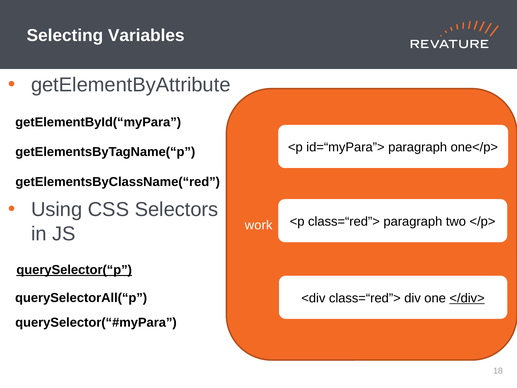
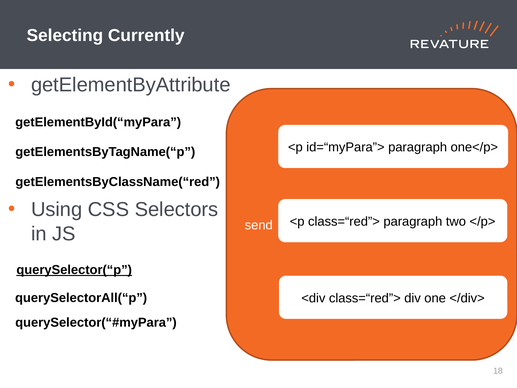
Variables: Variables -> Currently
work: work -> send
</div> underline: present -> none
